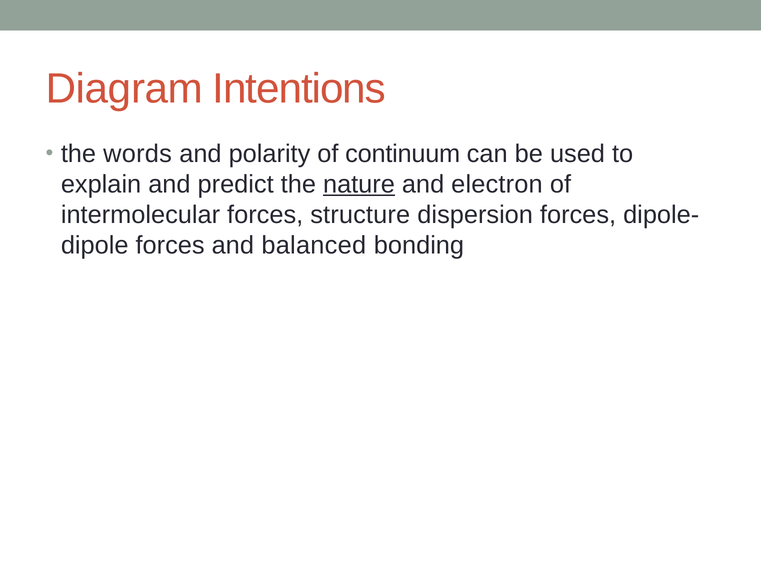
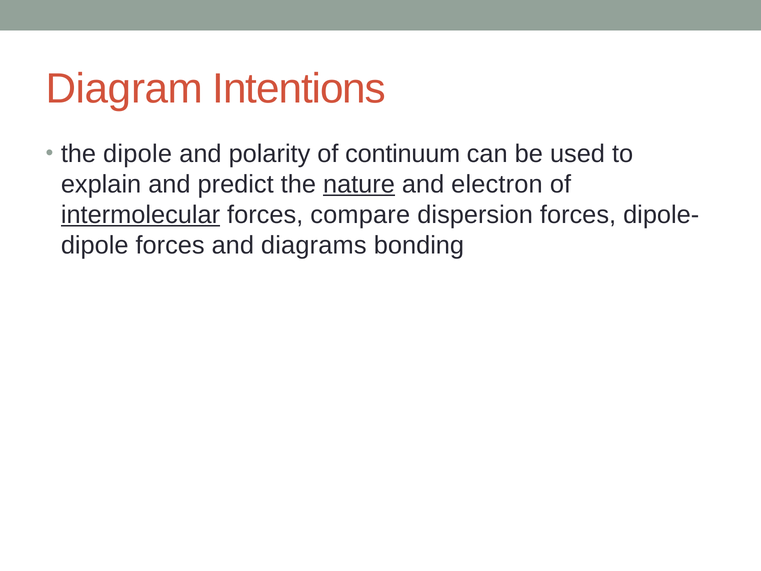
the words: words -> dipole
intermolecular underline: none -> present
structure: structure -> compare
balanced: balanced -> diagrams
